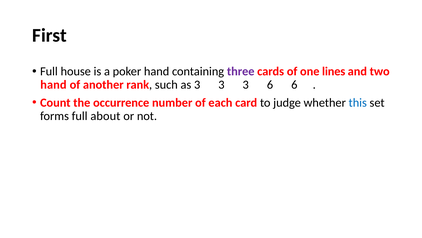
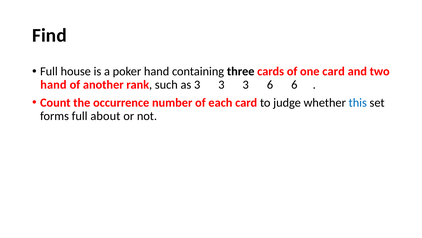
First: First -> Find
three colour: purple -> black
one lines: lines -> card
